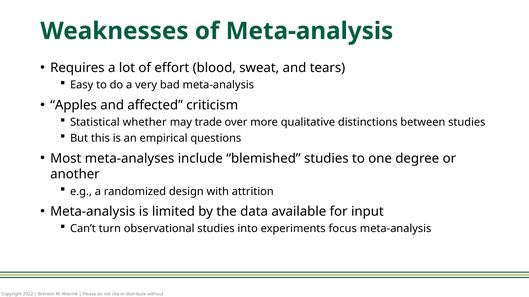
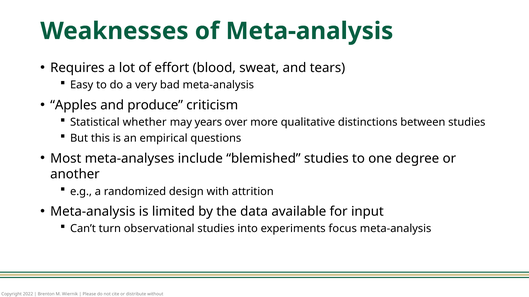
affected: affected -> produce
trade: trade -> years
